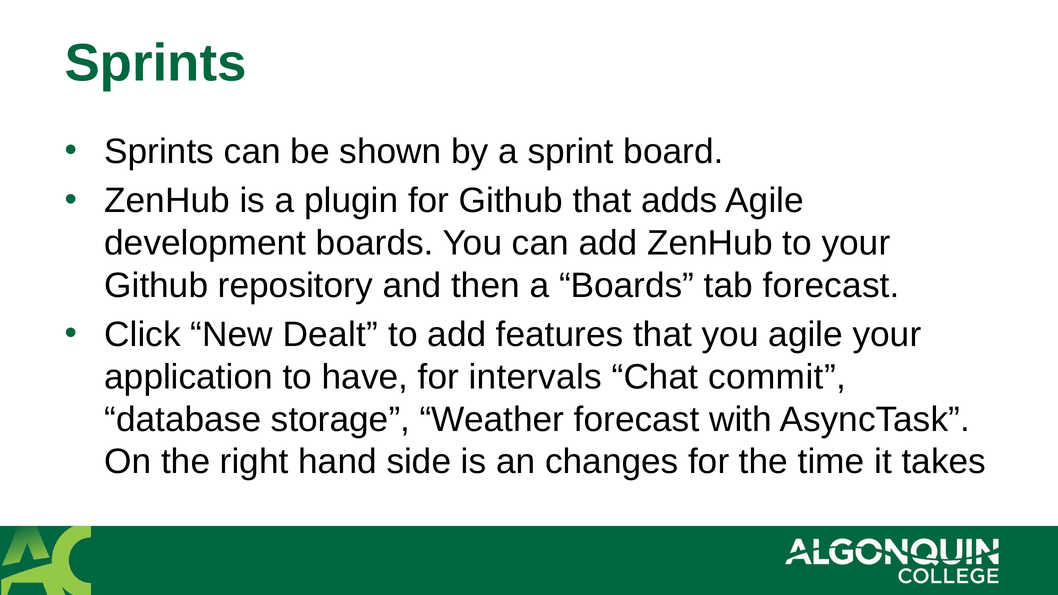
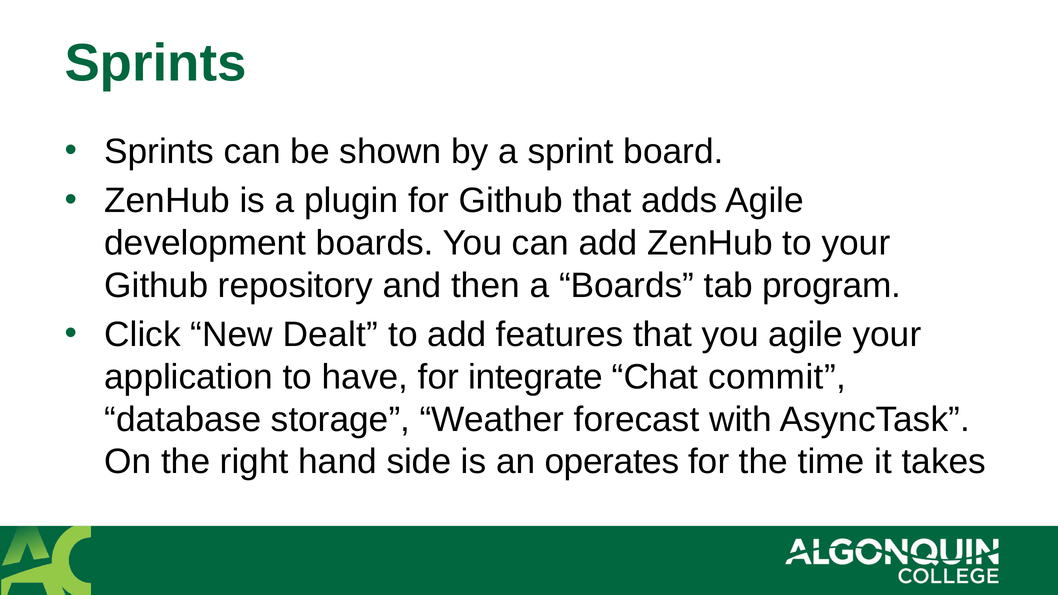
tab forecast: forecast -> program
intervals: intervals -> integrate
changes: changes -> operates
